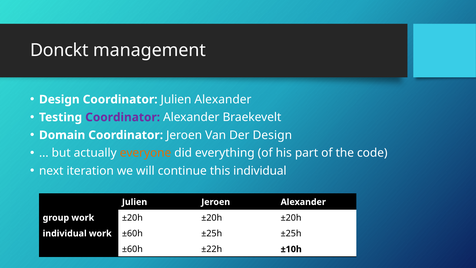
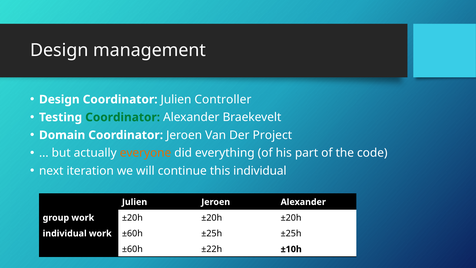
Donckt at (59, 50): Donckt -> Design
Julien Alexander: Alexander -> Controller
Coordinator at (123, 117) colour: purple -> green
Der Design: Design -> Project
